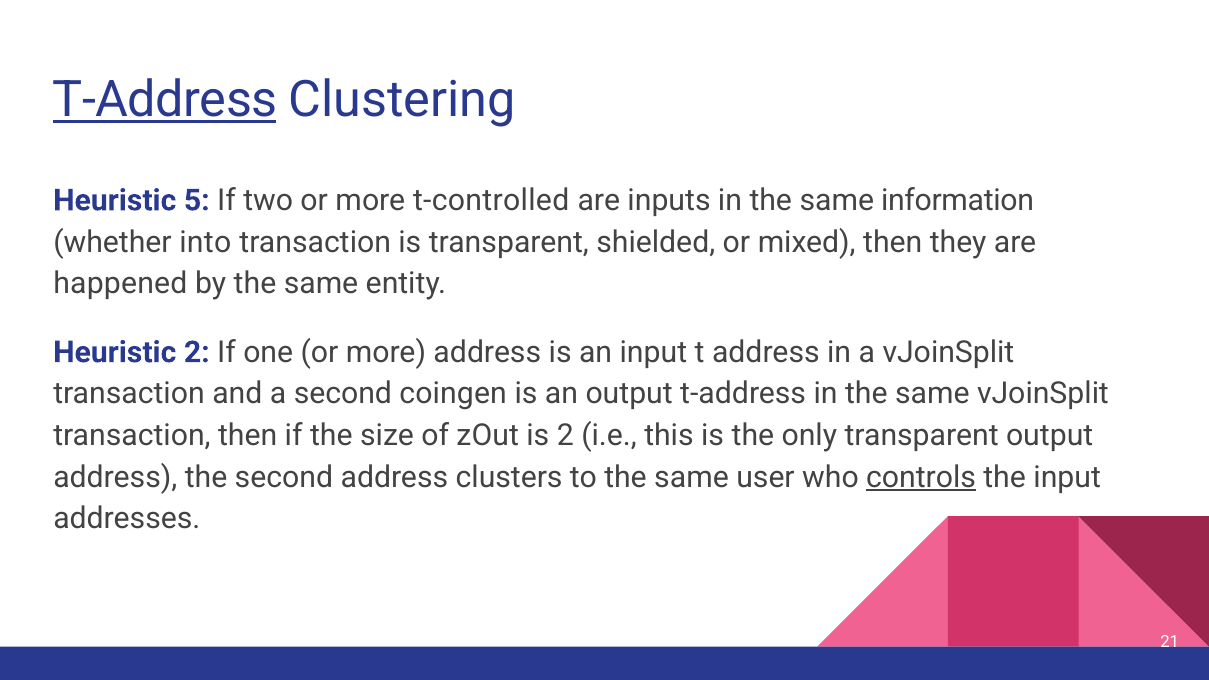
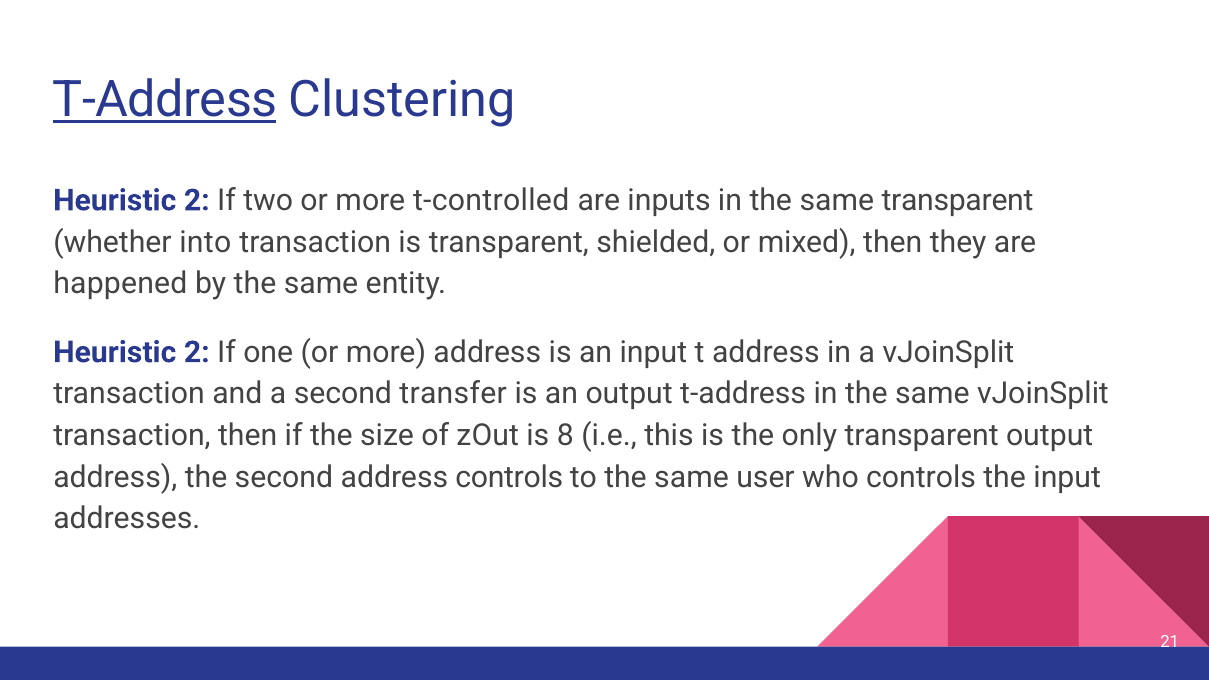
5 at (197, 200): 5 -> 2
same information: information -> transparent
coingen: coingen -> transfer
is 2: 2 -> 8
address clusters: clusters -> controls
controls at (921, 477) underline: present -> none
